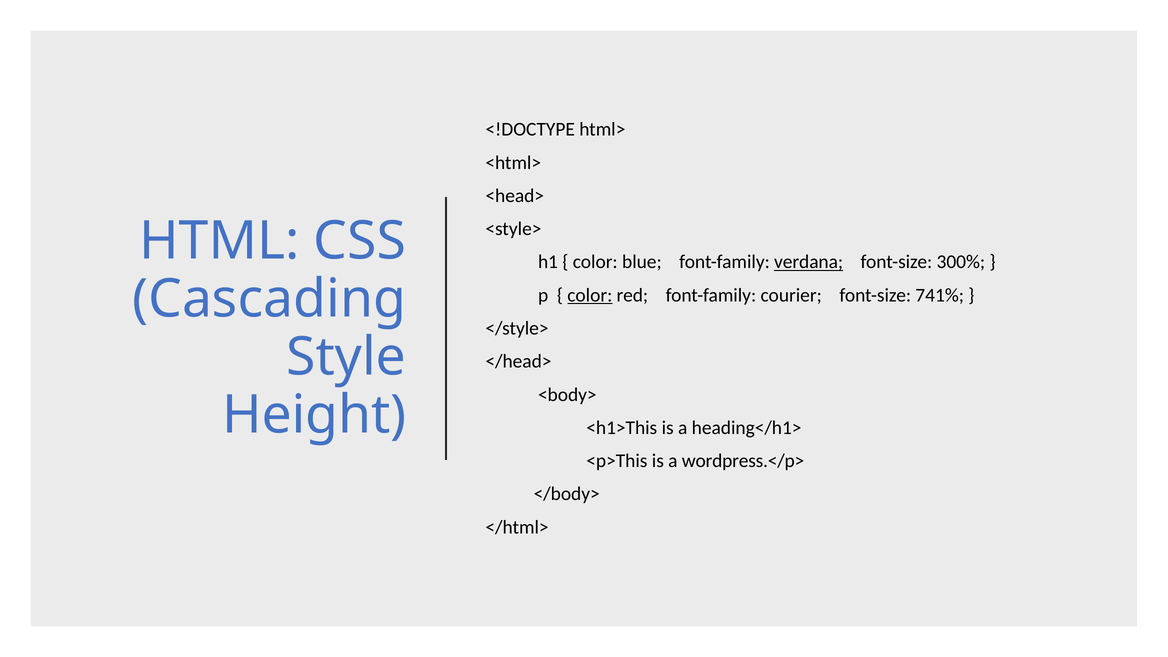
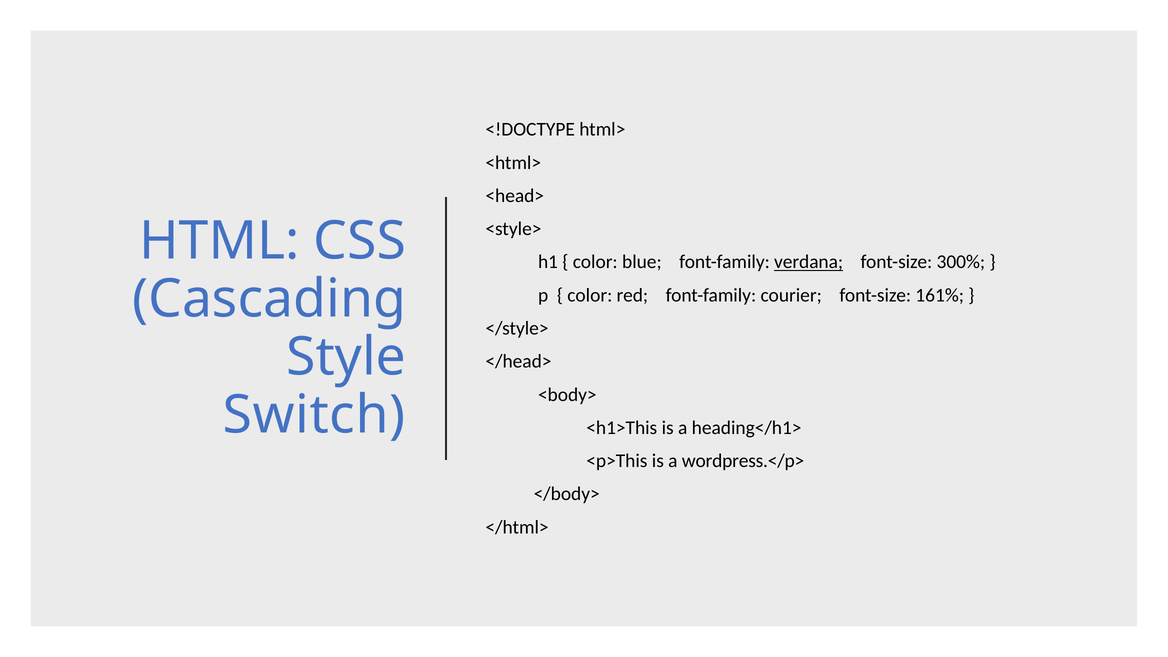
color at (590, 295) underline: present -> none
741%: 741% -> 161%
Height: Height -> Switch
